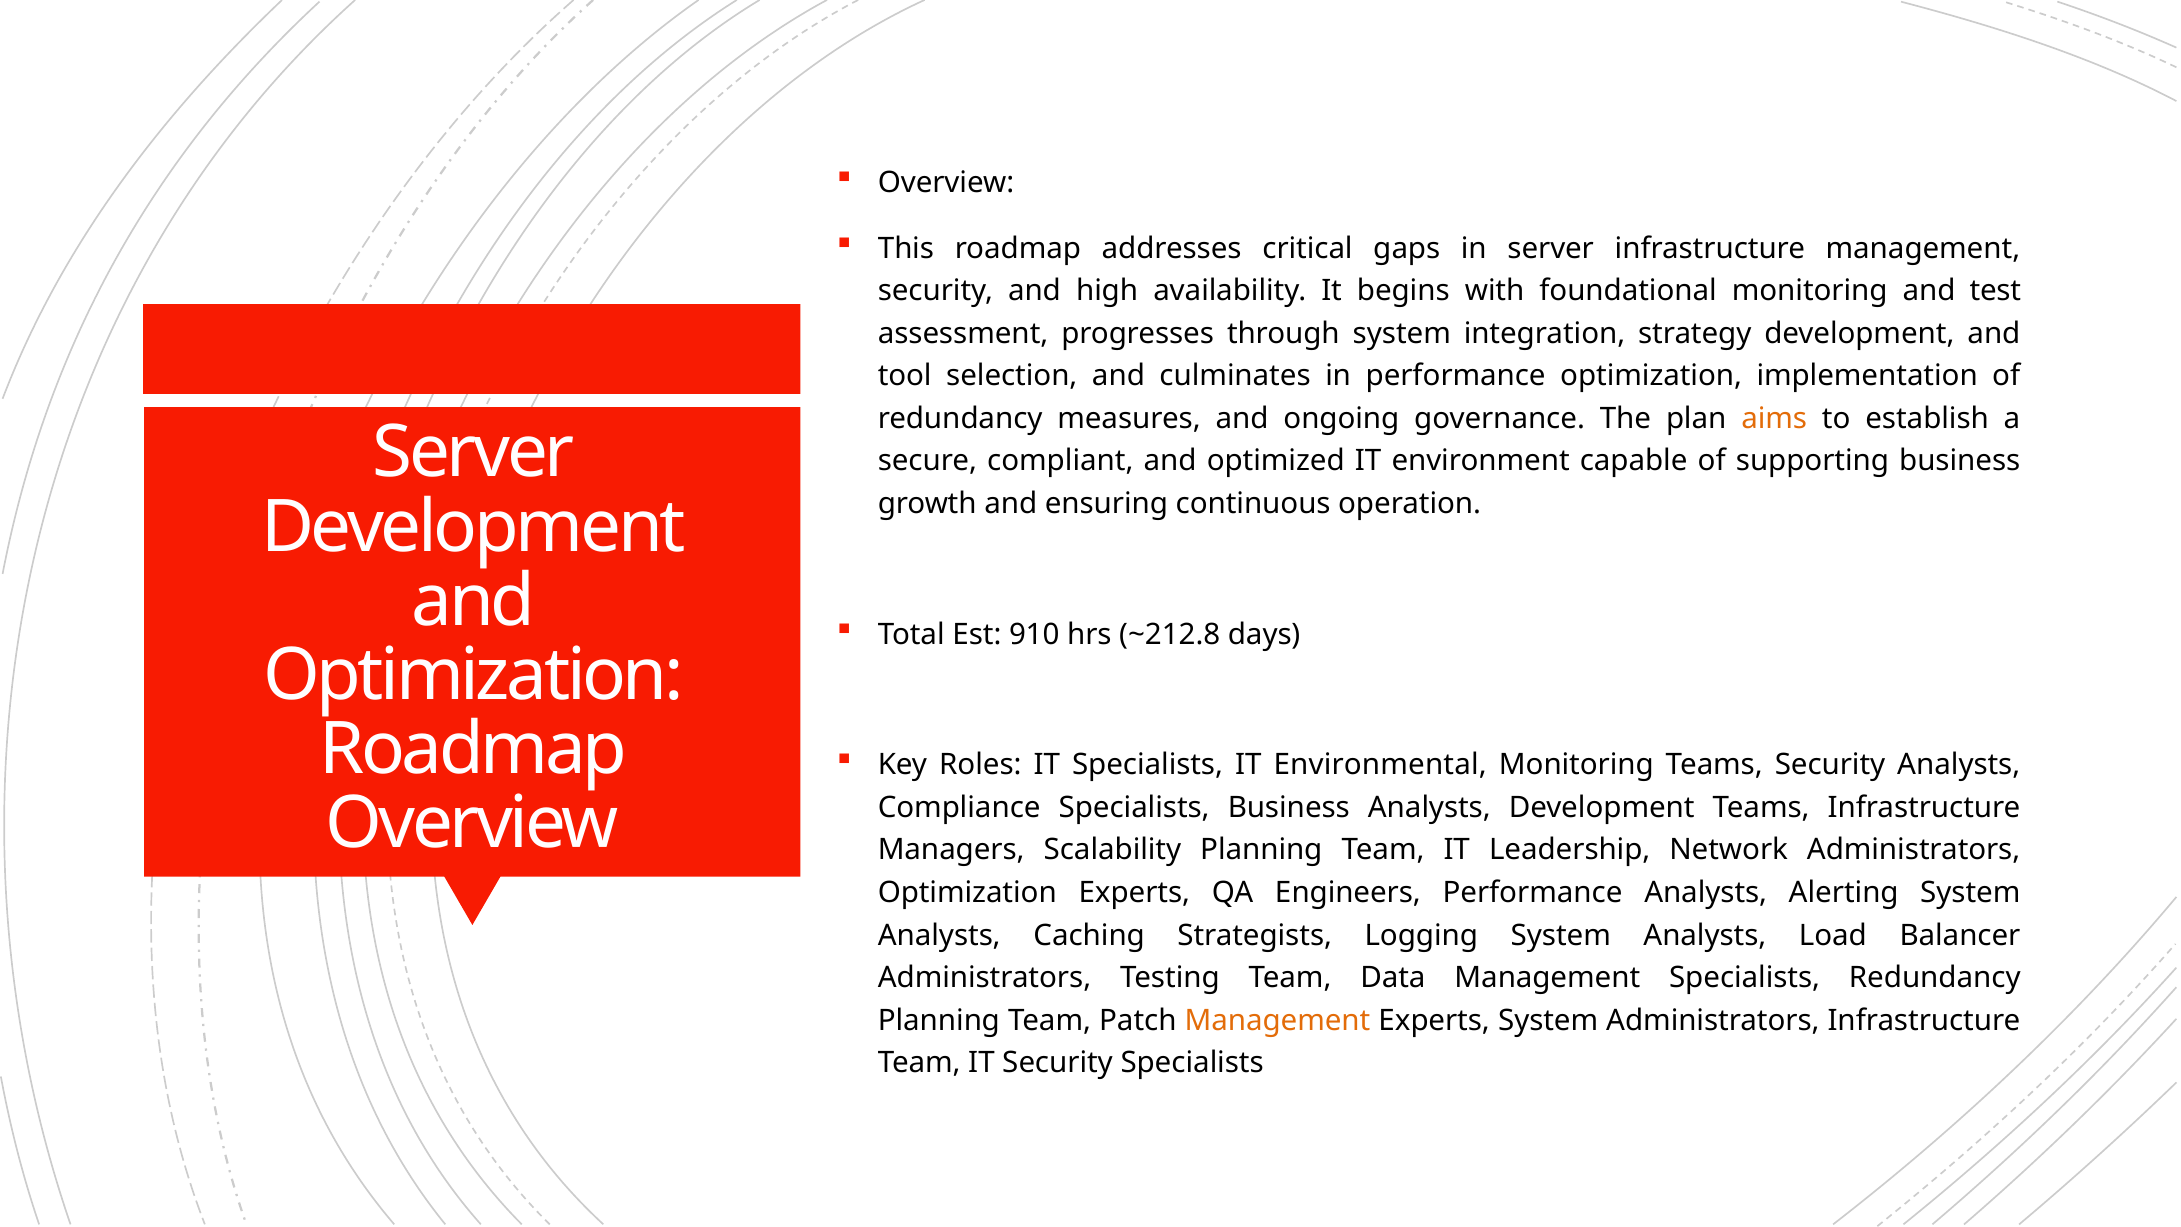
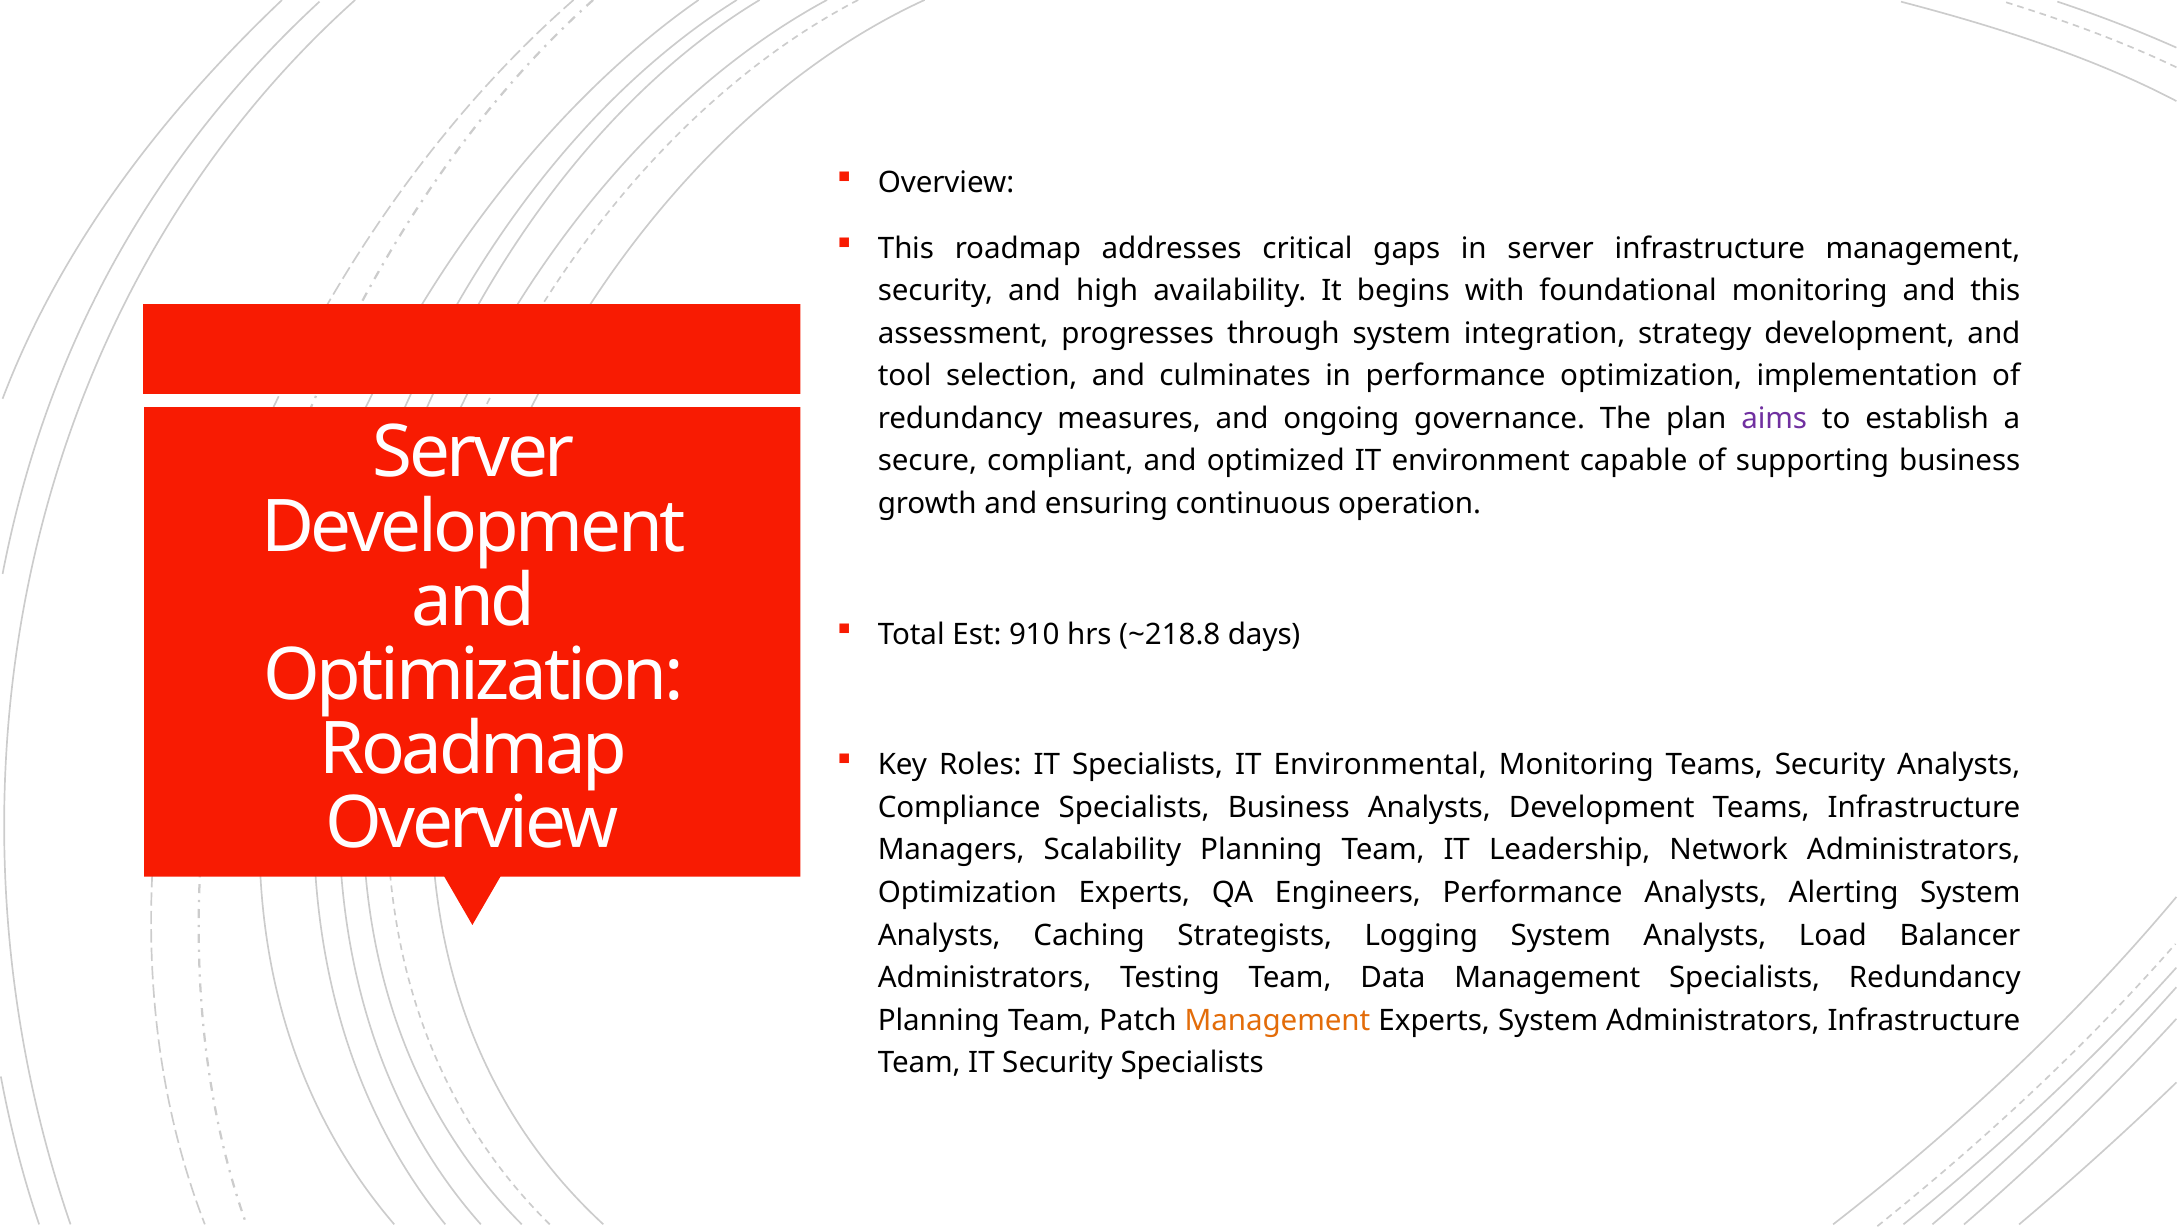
and test: test -> this
aims colour: orange -> purple
~212.8: ~212.8 -> ~218.8
